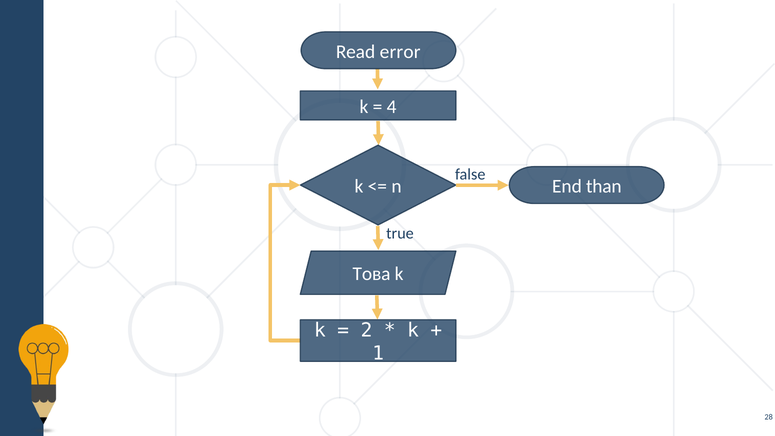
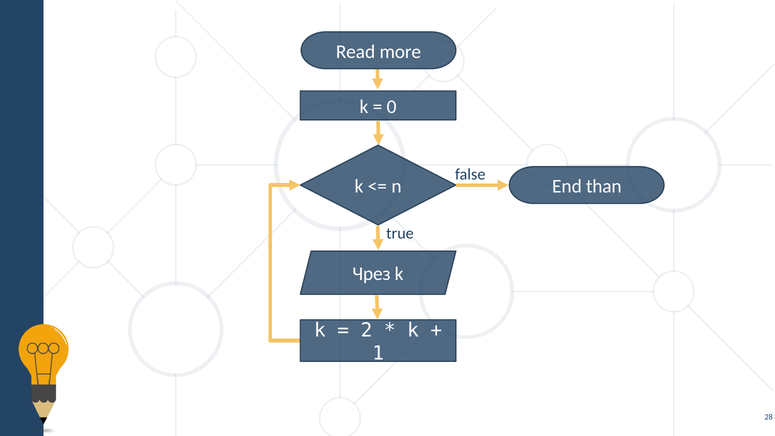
error: error -> more
4: 4 -> 0
Това: Това -> Чрез
